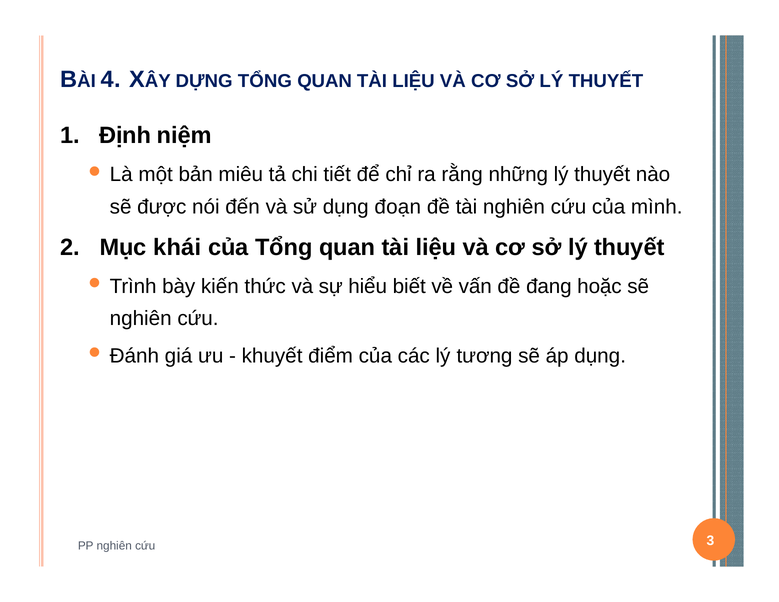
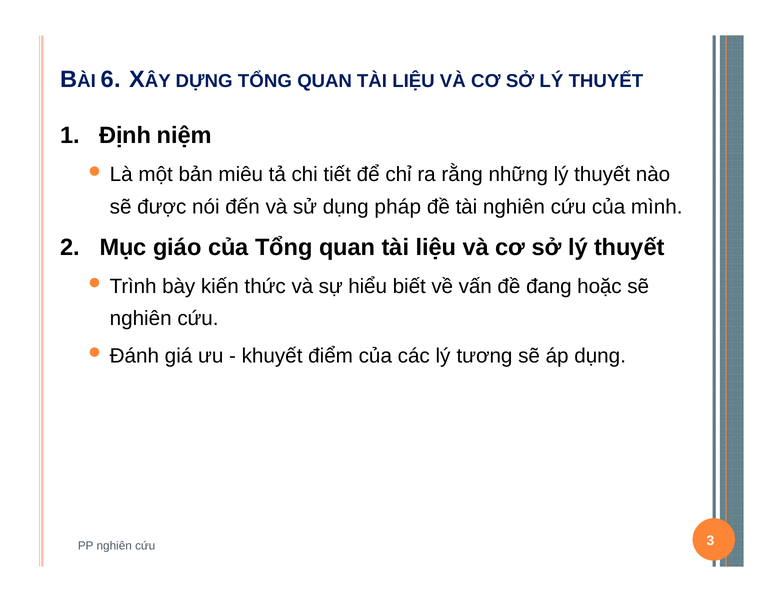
4: 4 -> 6
đoạn: đoạn -> pháp
khái: khái -> giáo
